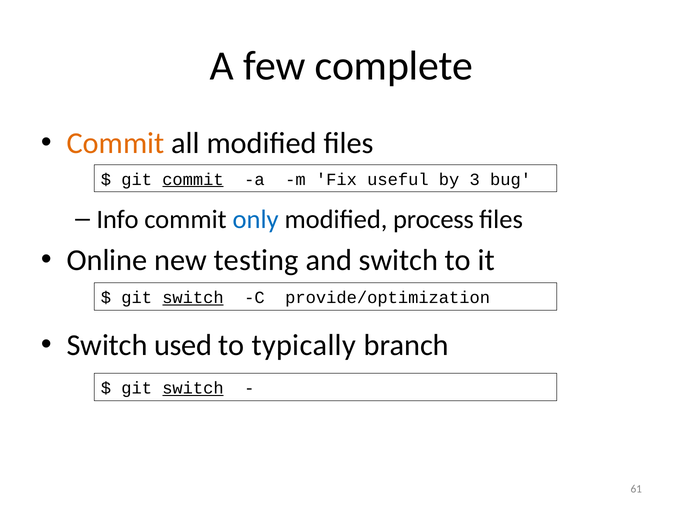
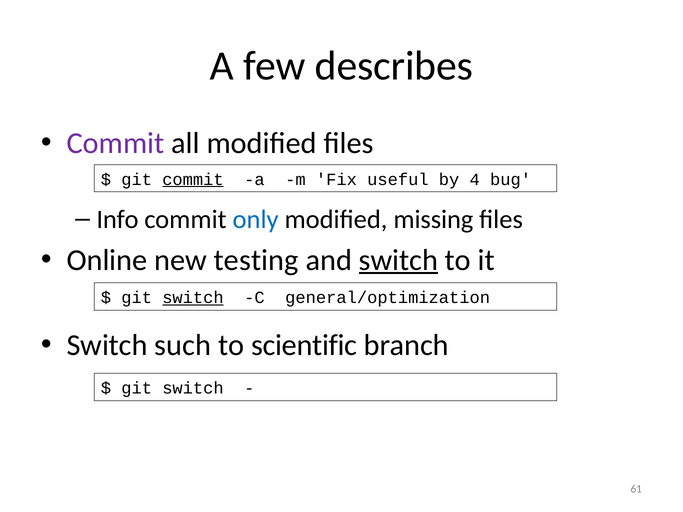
complete: complete -> describes
Commit at (116, 143) colour: orange -> purple
3: 3 -> 4
process: process -> missing
switch at (398, 260) underline: none -> present
provide/optimization: provide/optimization -> general/optimization
used: used -> such
typically: typically -> scientific
switch at (193, 388) underline: present -> none
